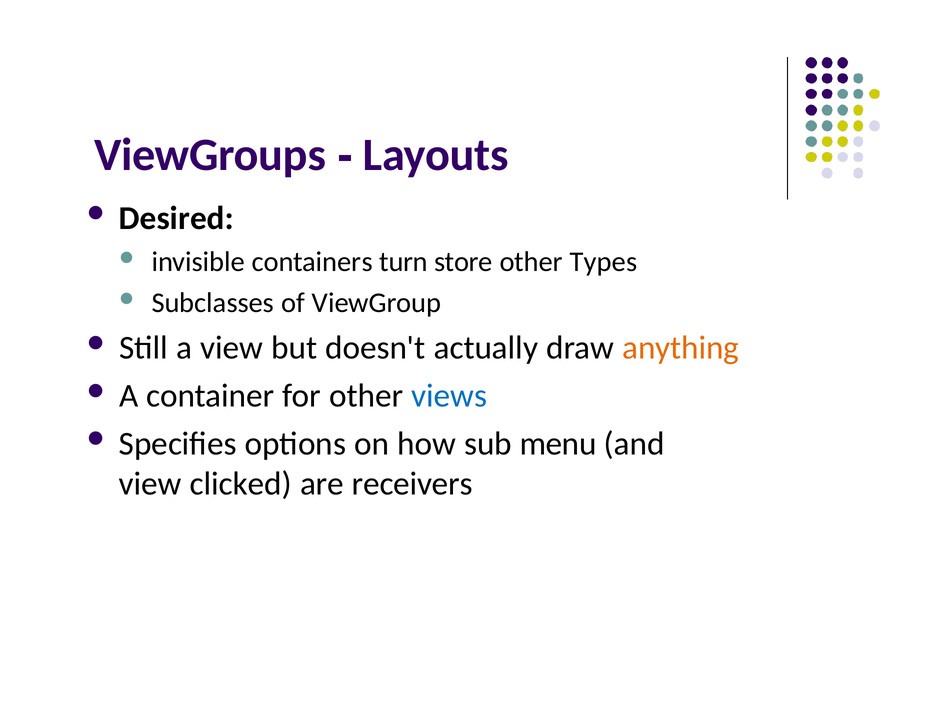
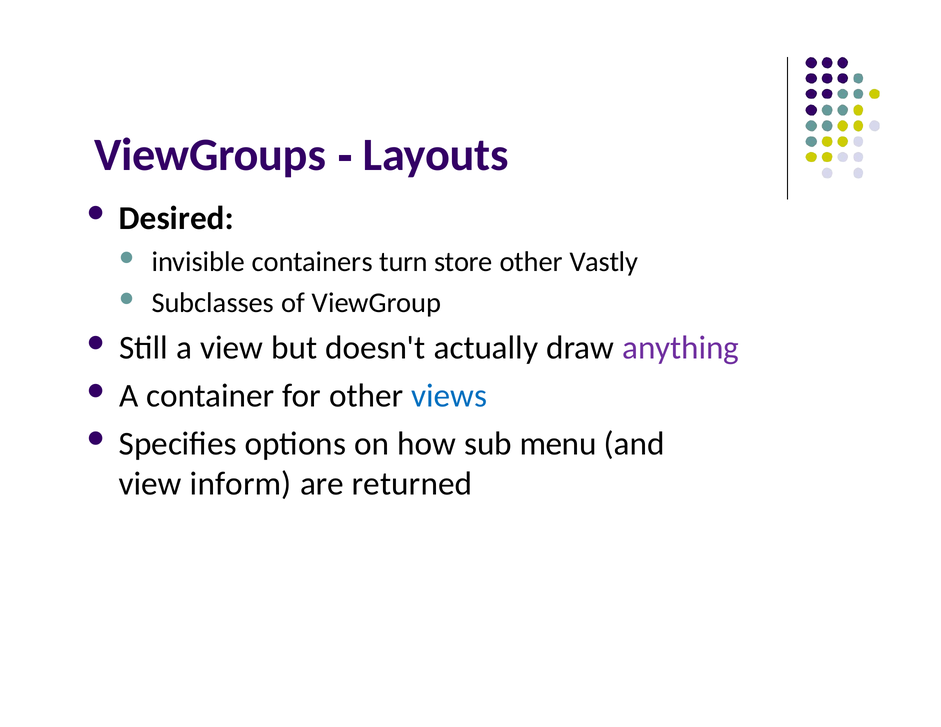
Types: Types -> Vastly
anything colour: orange -> purple
clicked: clicked -> inform
receivers: receivers -> returned
